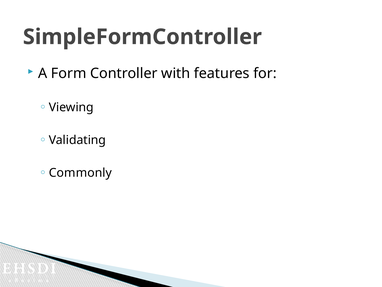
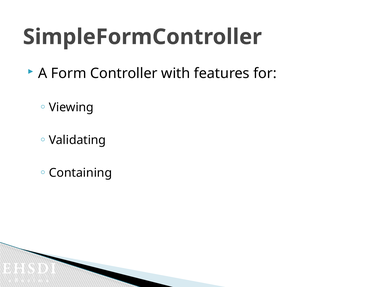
Commonly: Commonly -> Containing
